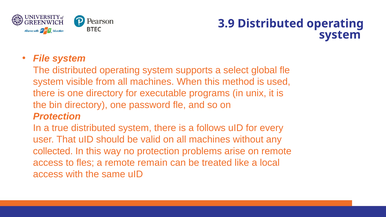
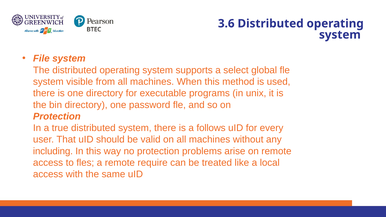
3.9: 3.9 -> 3.6
collected: collected -> including
remain: remain -> require
